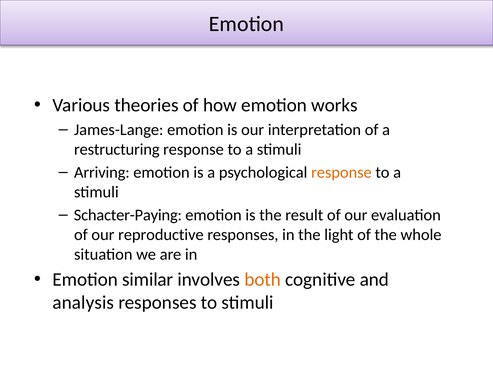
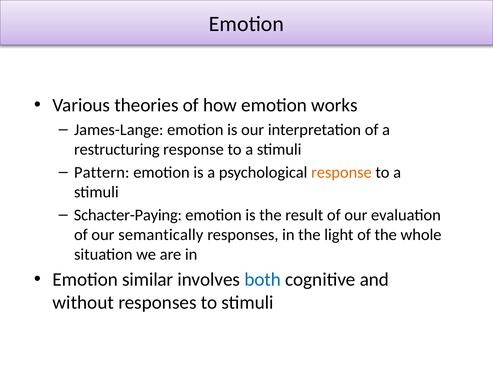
Arriving: Arriving -> Pattern
reproductive: reproductive -> semantically
both colour: orange -> blue
analysis: analysis -> without
